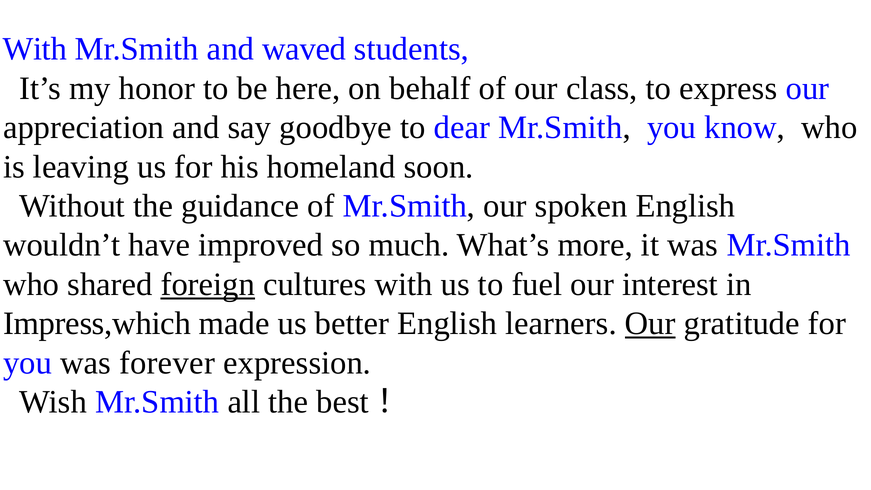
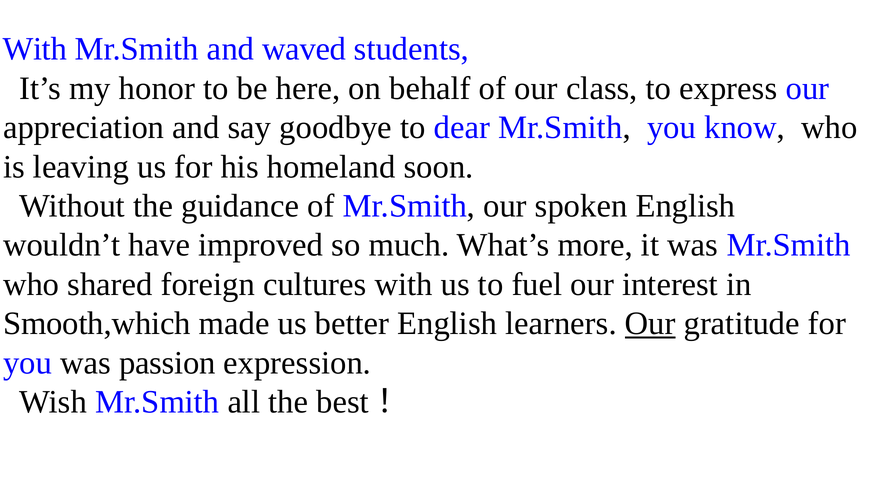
foreign underline: present -> none
Impress,which: Impress,which -> Smooth,which
forever: forever -> passion
